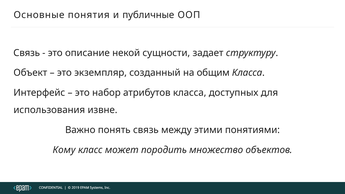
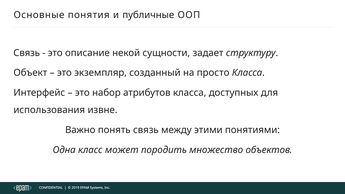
общим: общим -> просто
Кому: Кому -> Одна
